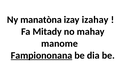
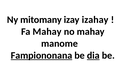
manatòna: manatòna -> mitomany
Fa Mitady: Mitady -> Mahay
dia underline: none -> present
